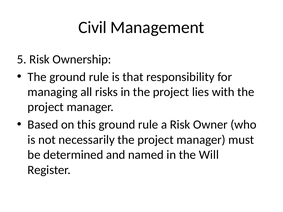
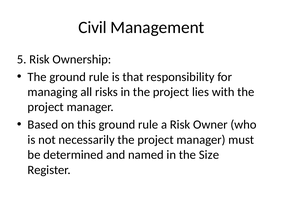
Will: Will -> Size
